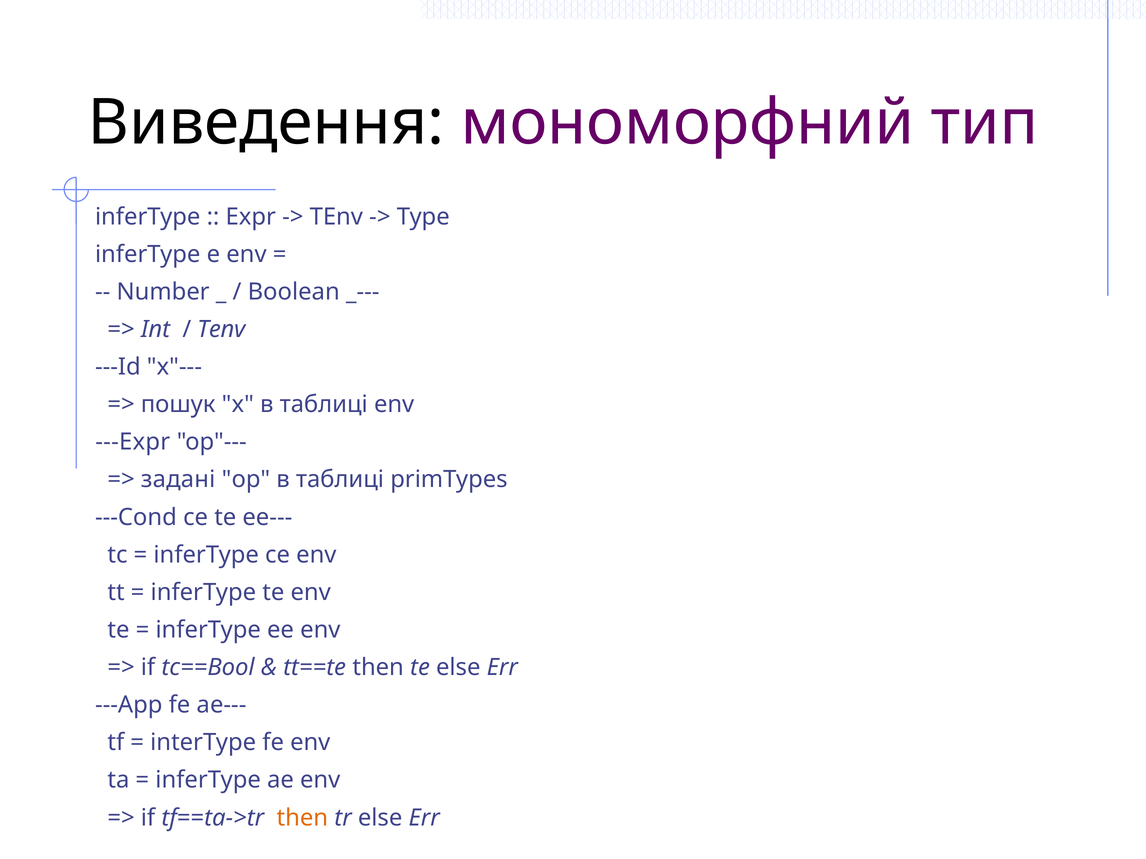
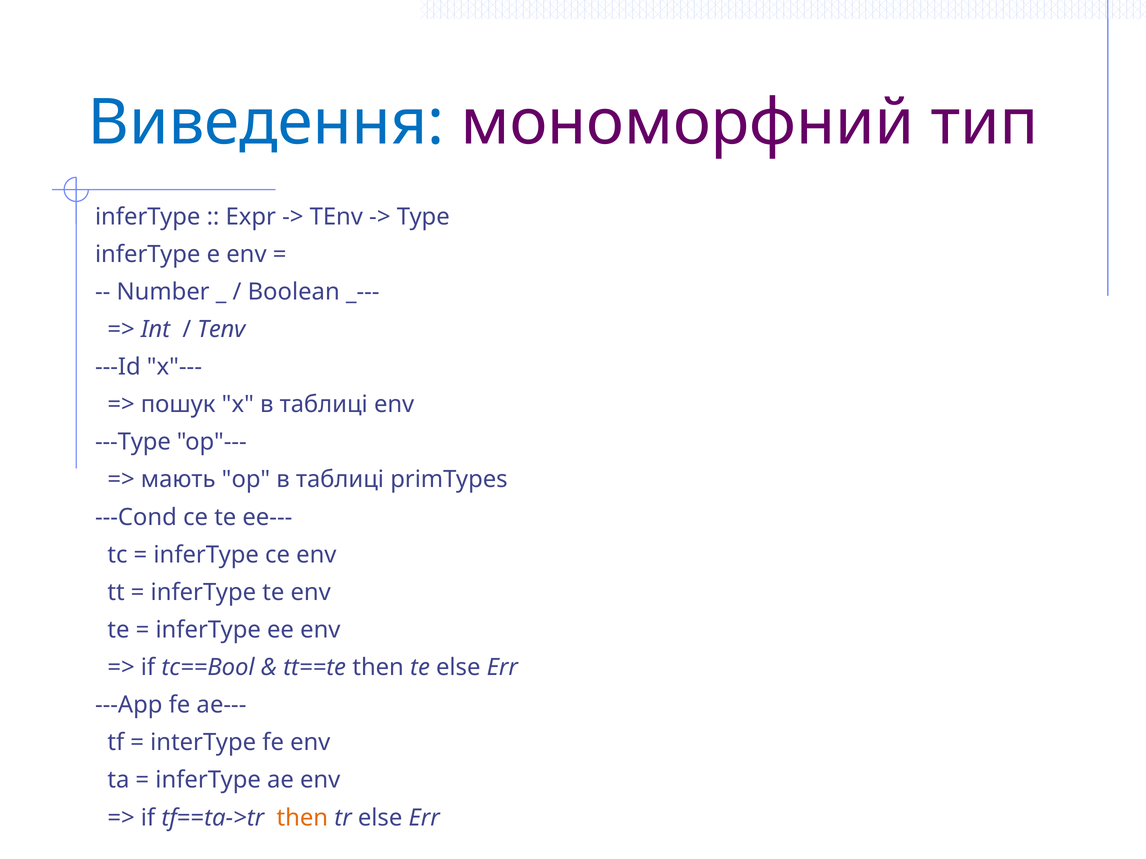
Виведення colour: black -> blue
---Expr: ---Expr -> ---Type
задані: задані -> мають
